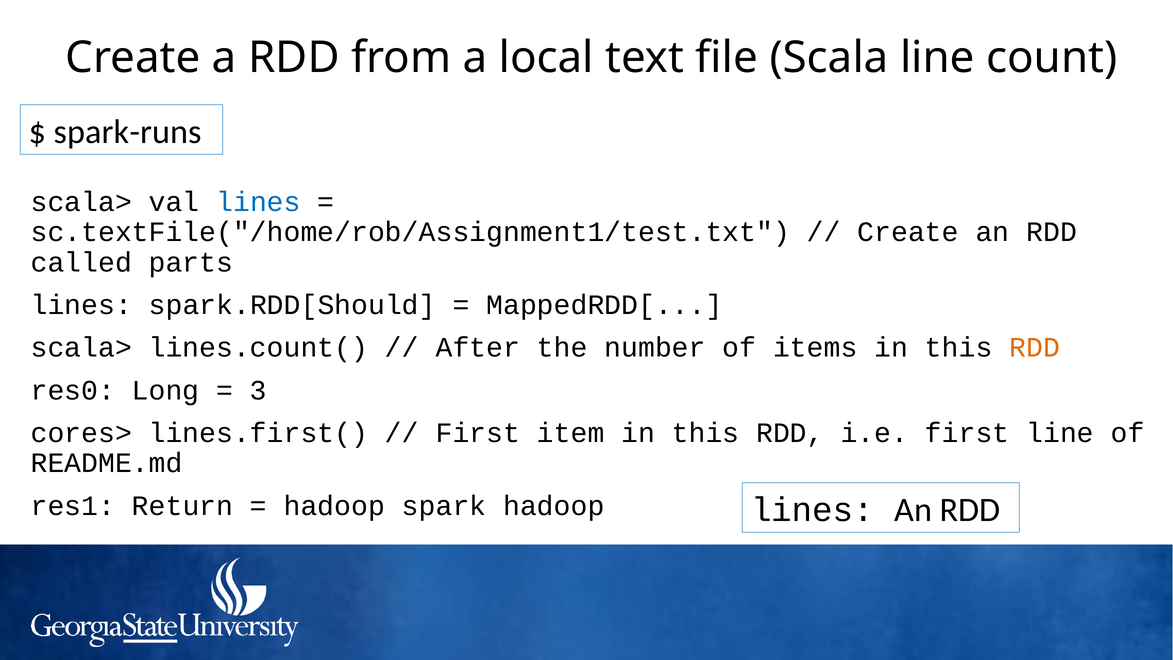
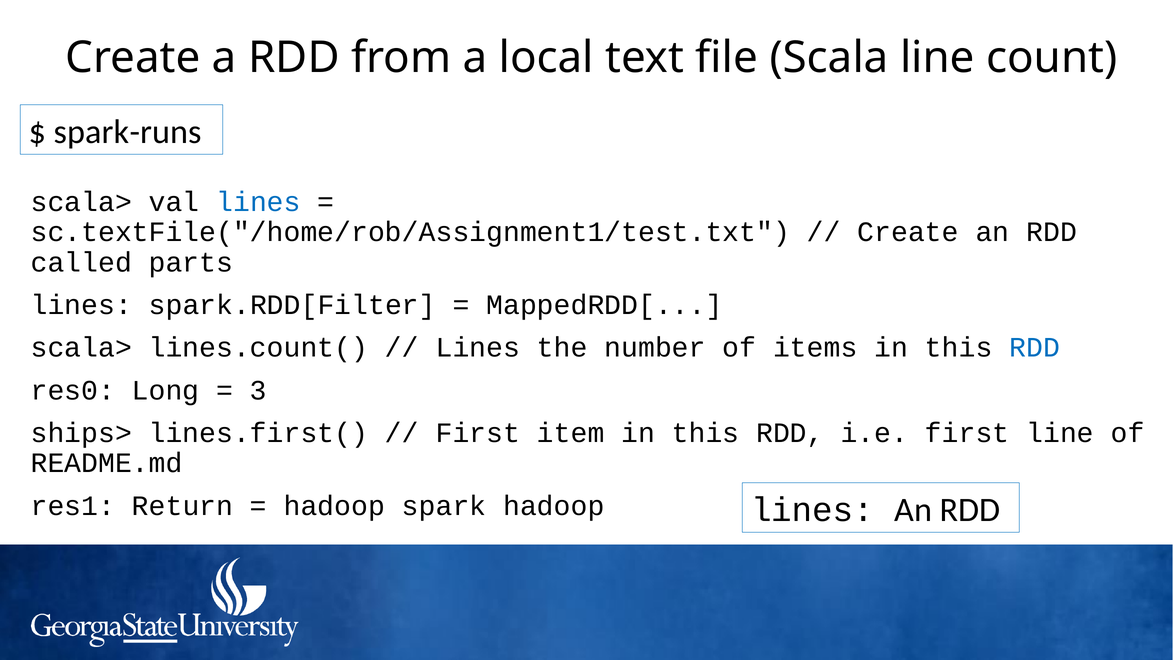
spark.RDD[Should: spark.RDD[Should -> spark.RDD[Filter
After at (478, 348): After -> Lines
RDD at (1035, 348) colour: orange -> blue
cores>: cores> -> ships>
